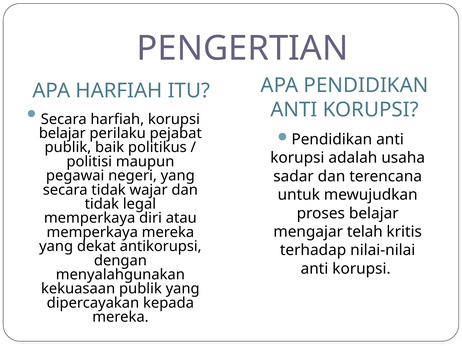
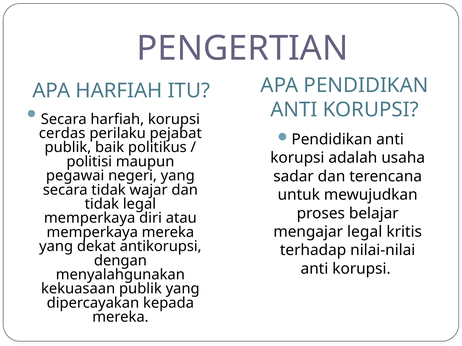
belajar at (62, 134): belajar -> cerdas
mengajar telah: telah -> legal
